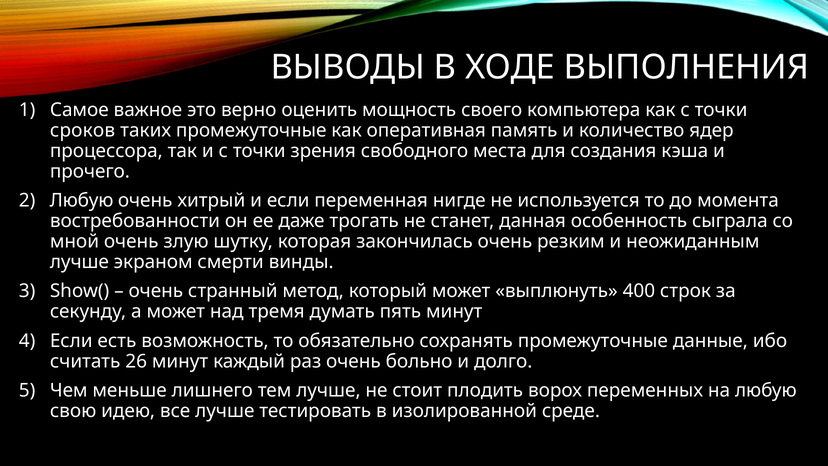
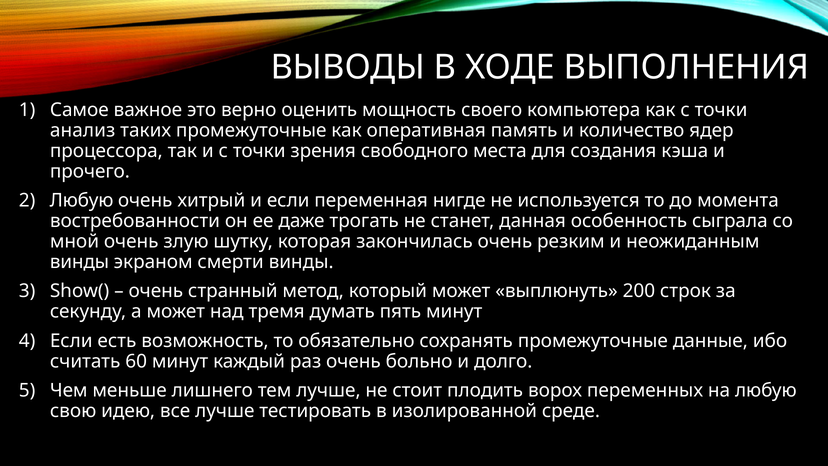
сроков: сроков -> анализ
лучше at (79, 262): лучше -> винды
400: 400 -> 200
26: 26 -> 60
